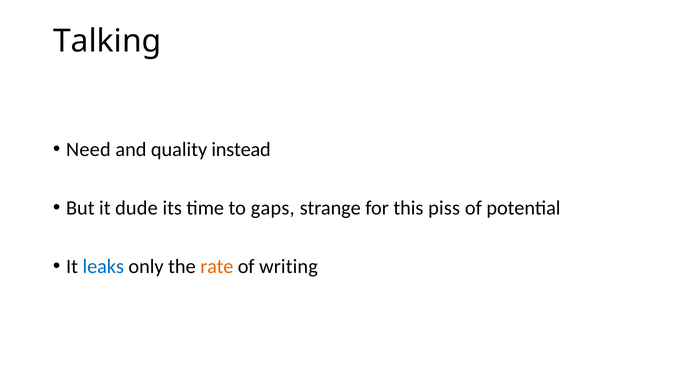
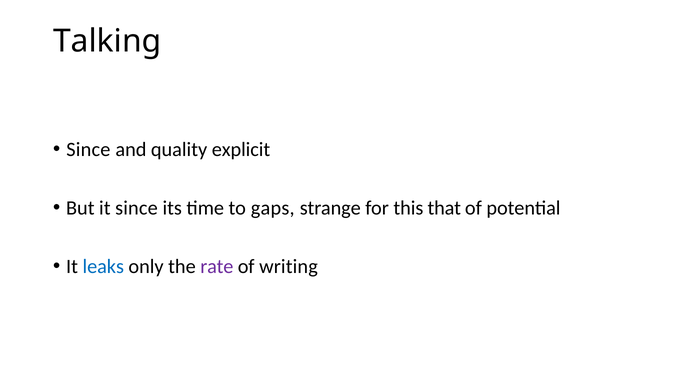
Need at (88, 149): Need -> Since
instead: instead -> explicit
it dude: dude -> since
piss: piss -> that
rate colour: orange -> purple
